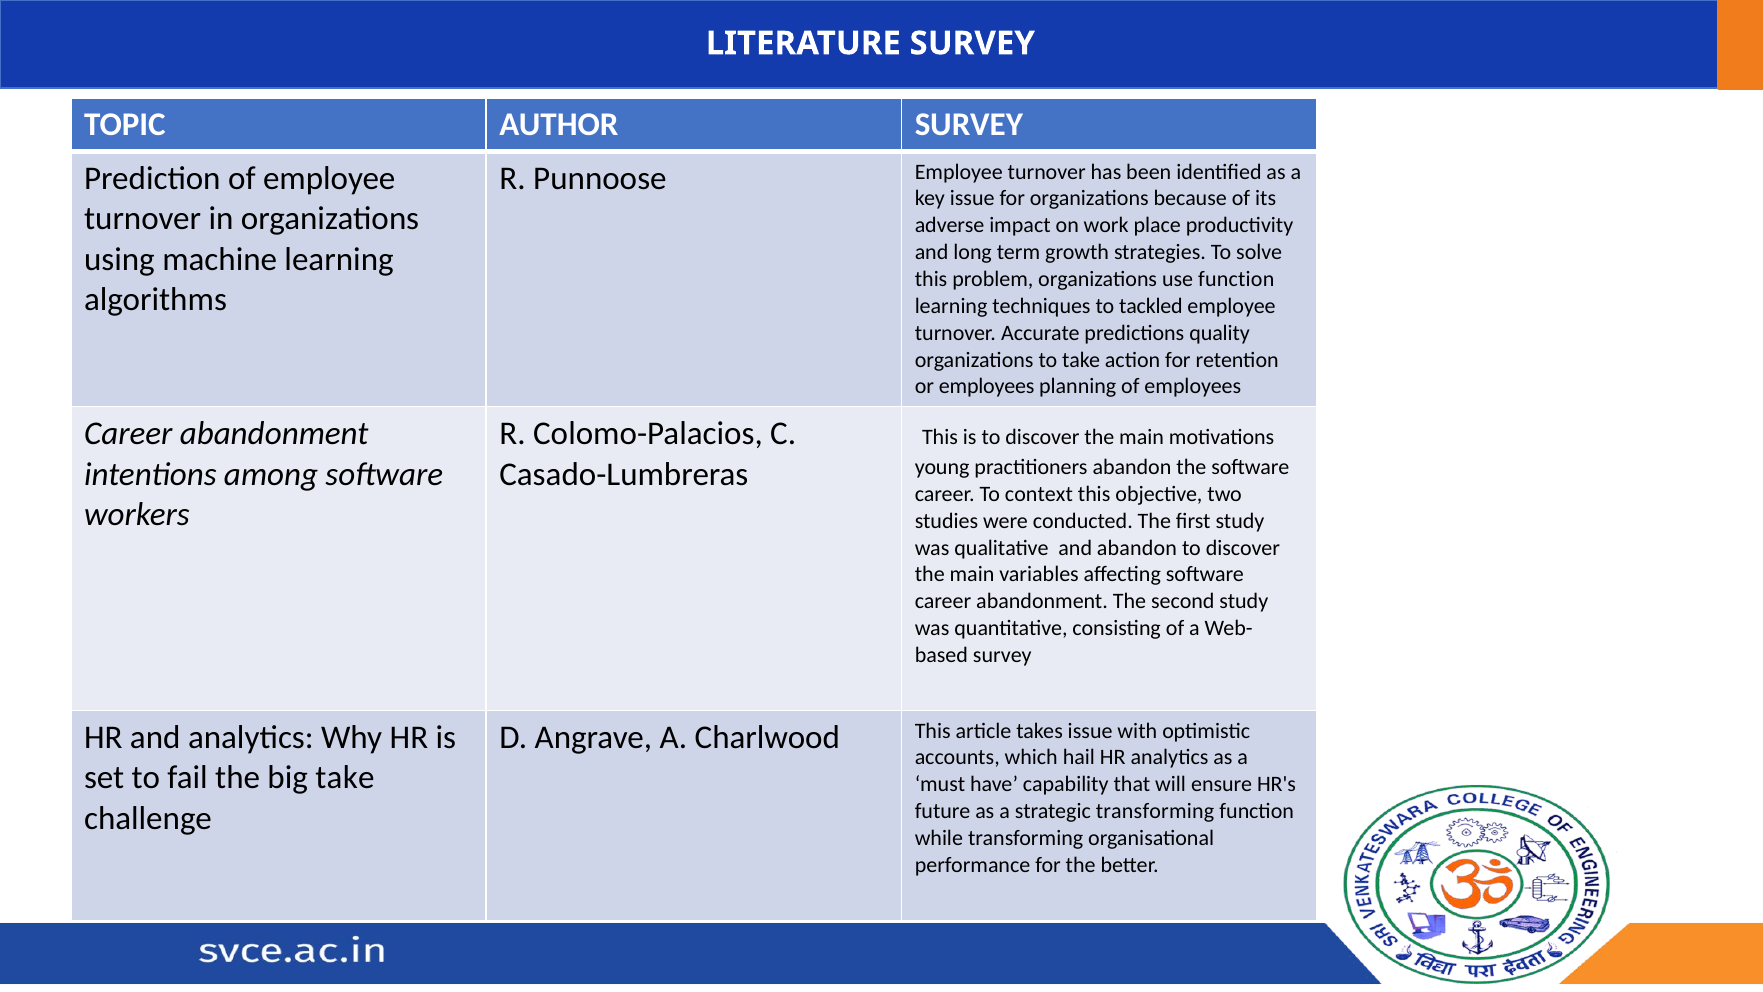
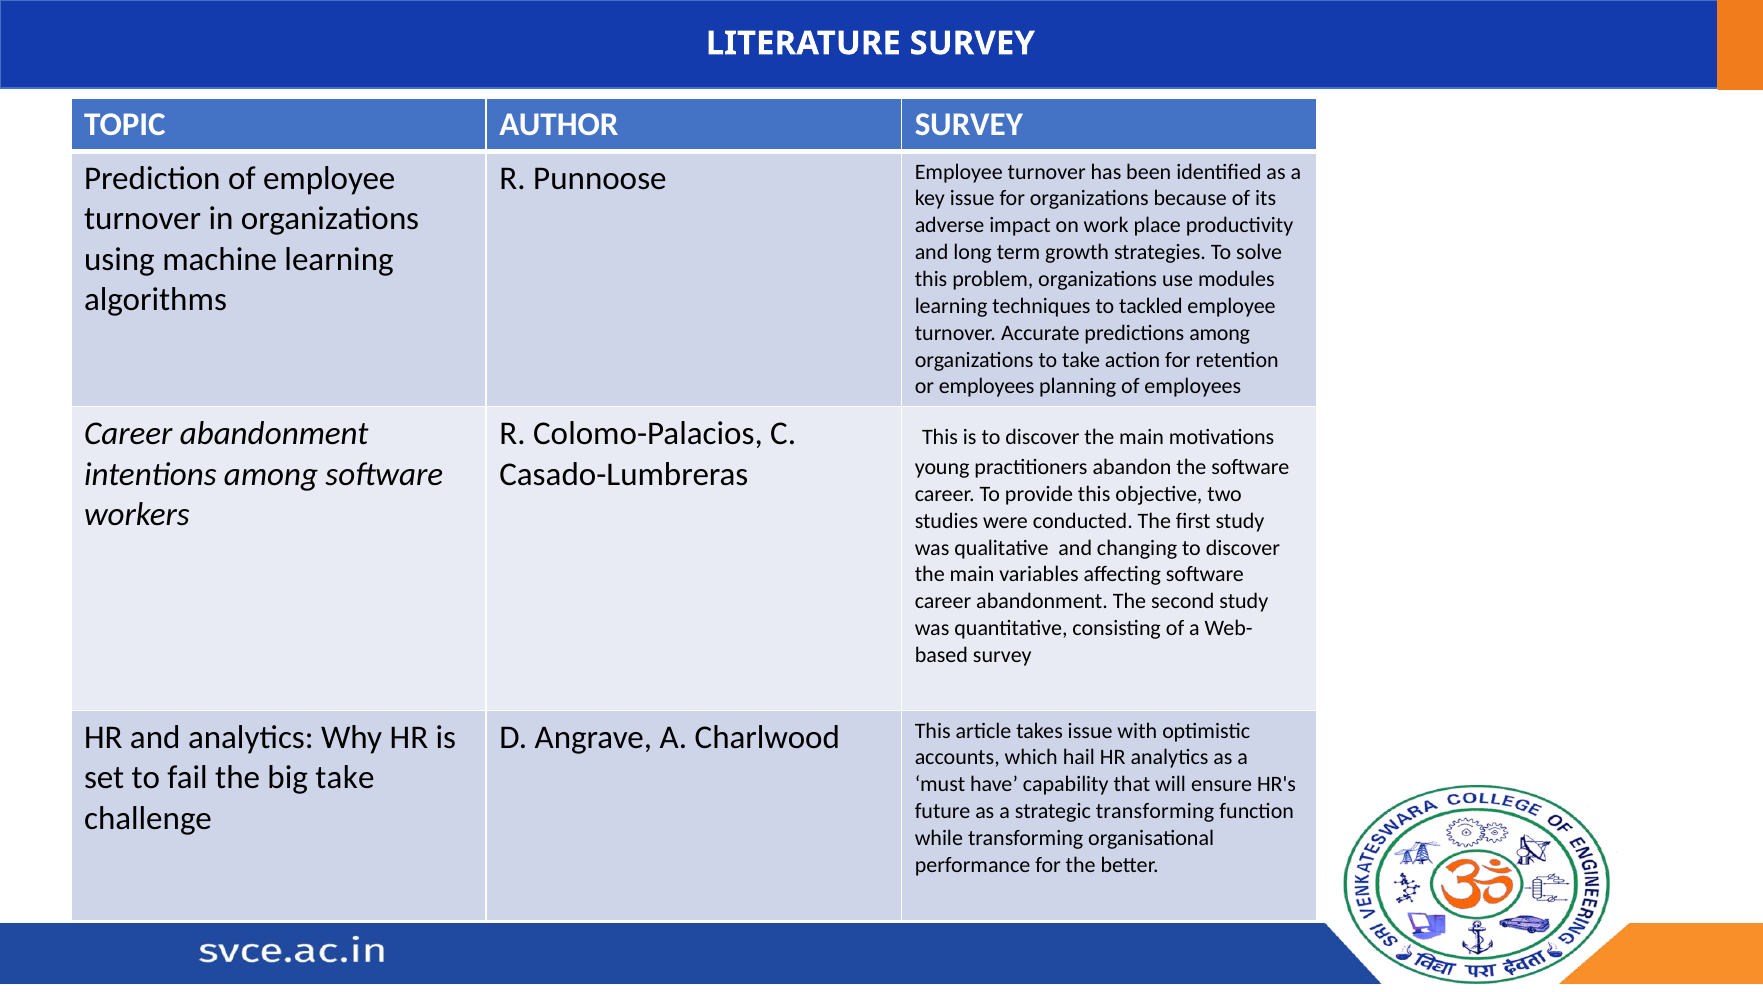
use function: function -> modules
predictions quality: quality -> among
context: context -> provide
and abandon: abandon -> changing
